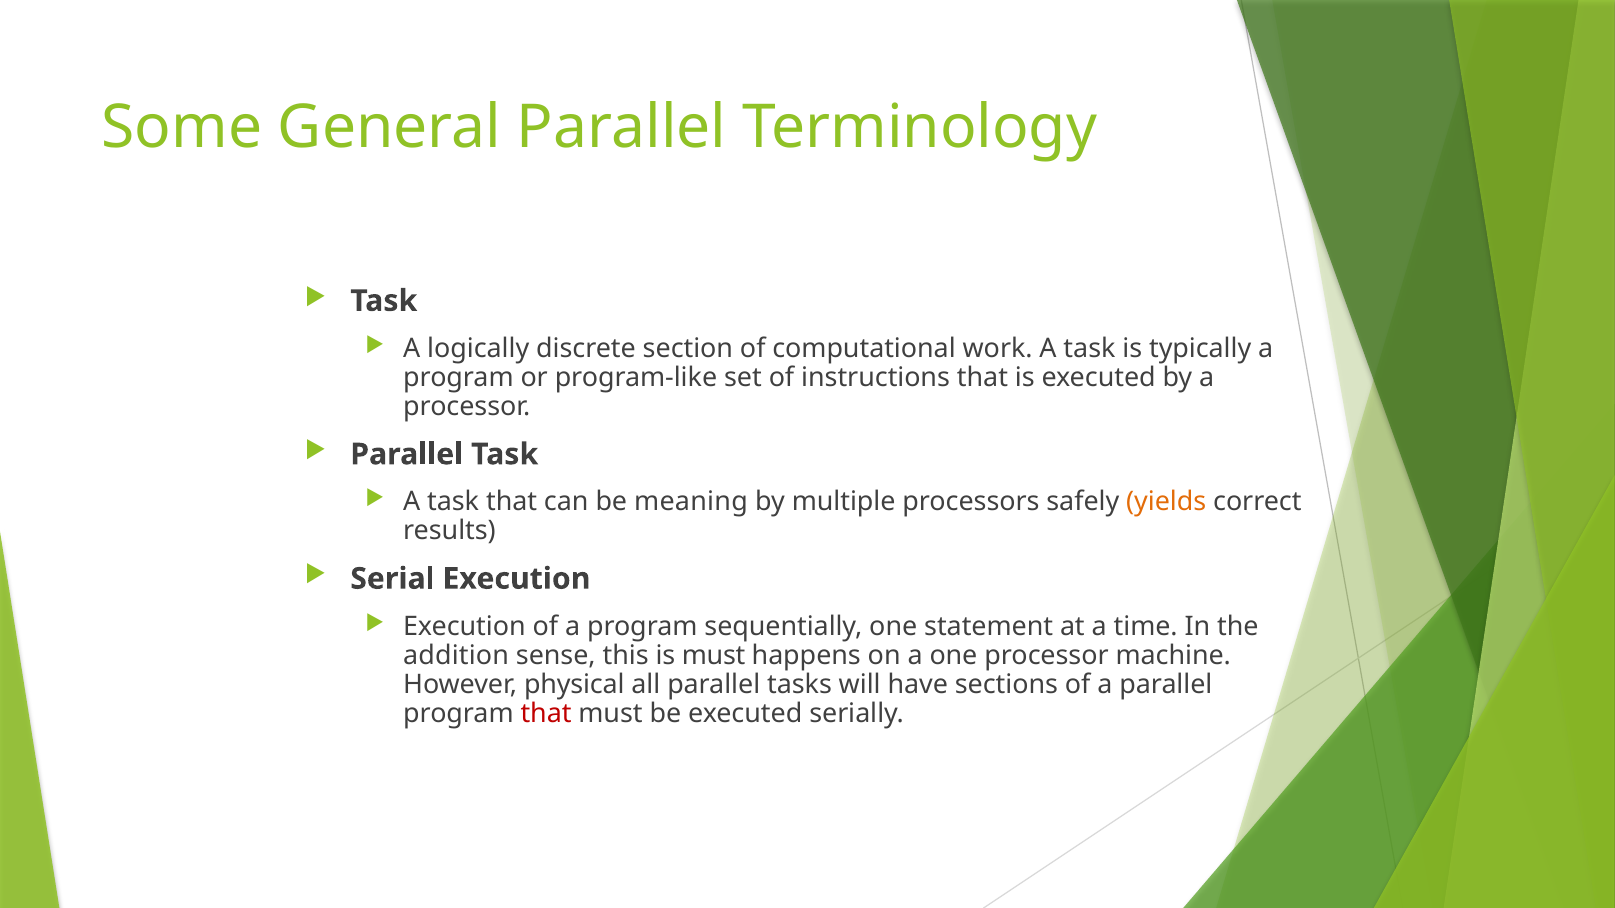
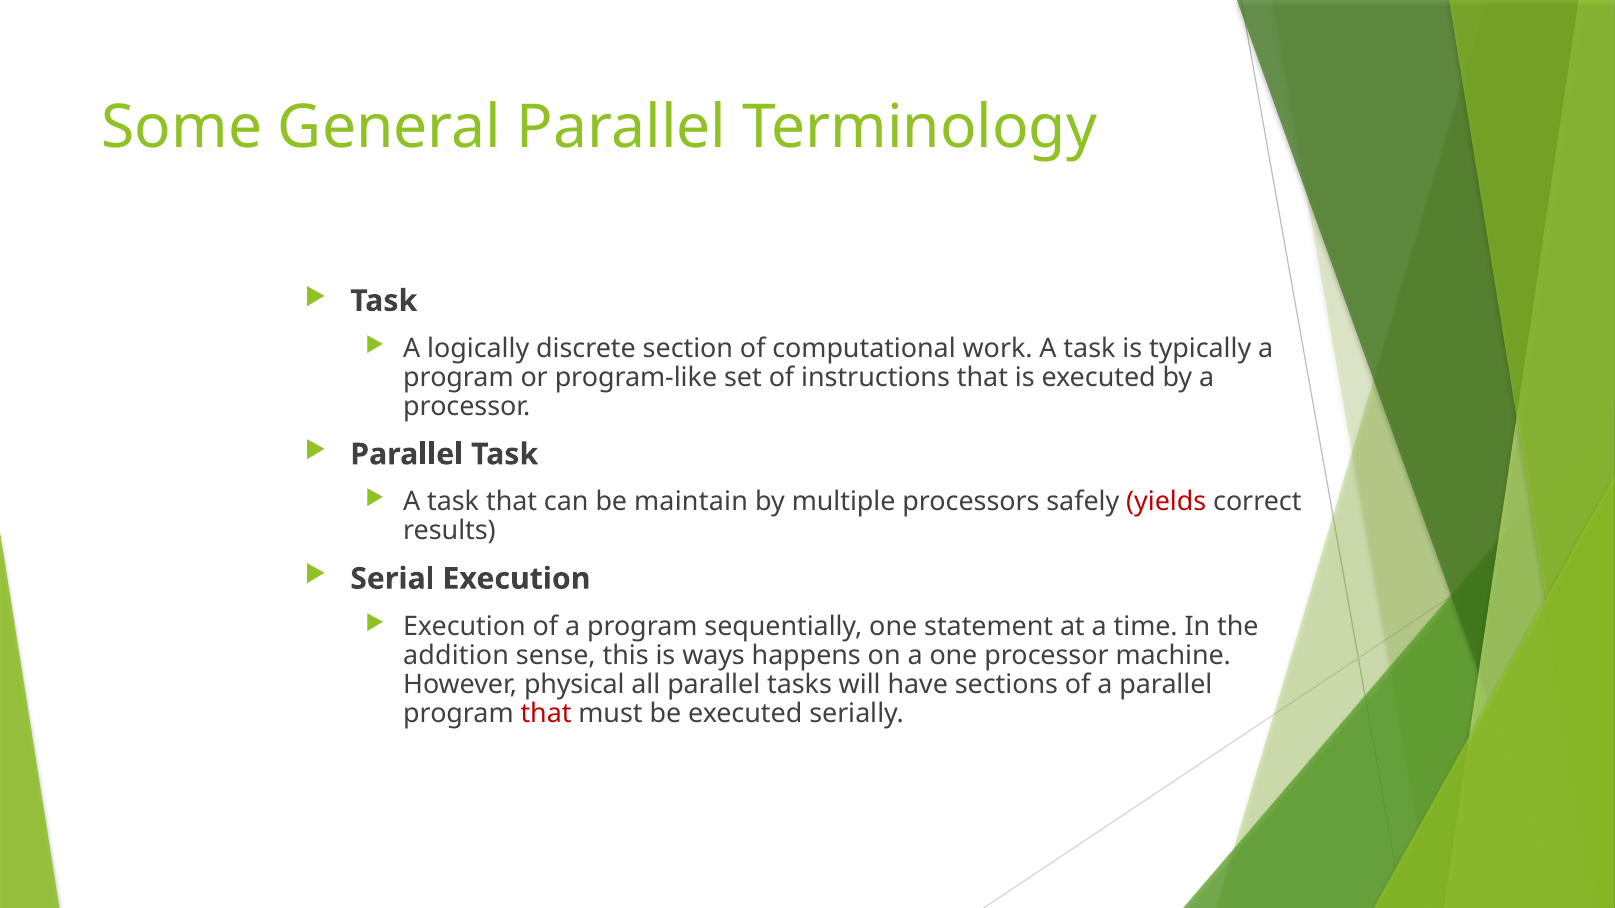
meaning: meaning -> maintain
yields colour: orange -> red
is must: must -> ways
